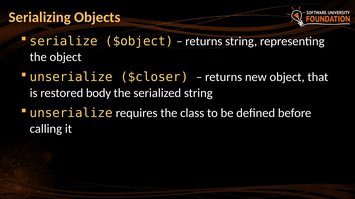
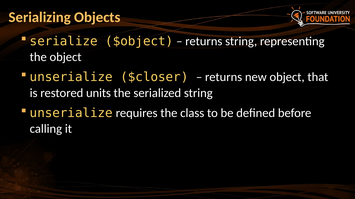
body: body -> units
